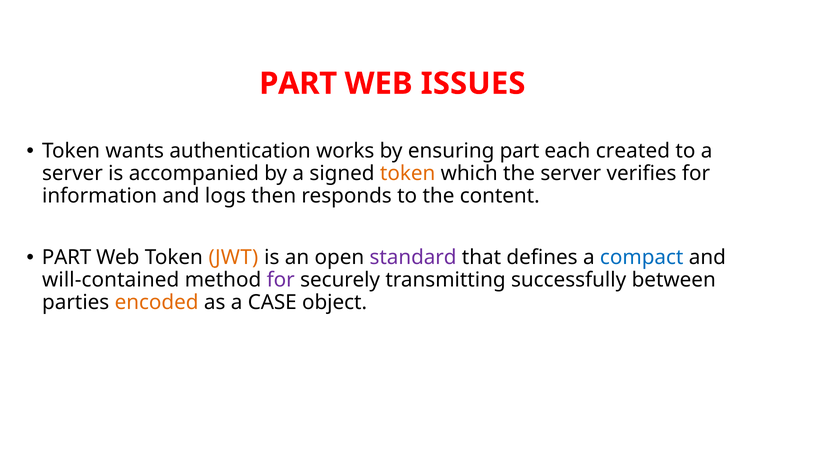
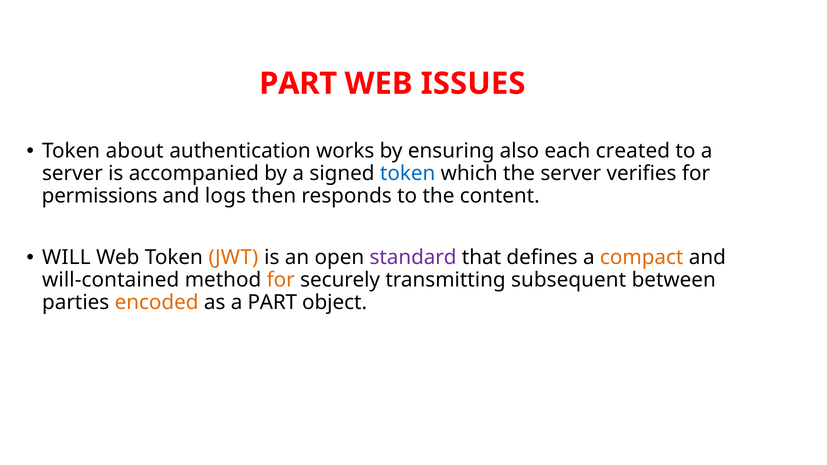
wants: wants -> about
ensuring part: part -> also
token at (408, 173) colour: orange -> blue
information: information -> permissions
PART at (67, 258): PART -> WILL
compact colour: blue -> orange
for at (281, 280) colour: purple -> orange
successfully: successfully -> subsequent
a CASE: CASE -> PART
